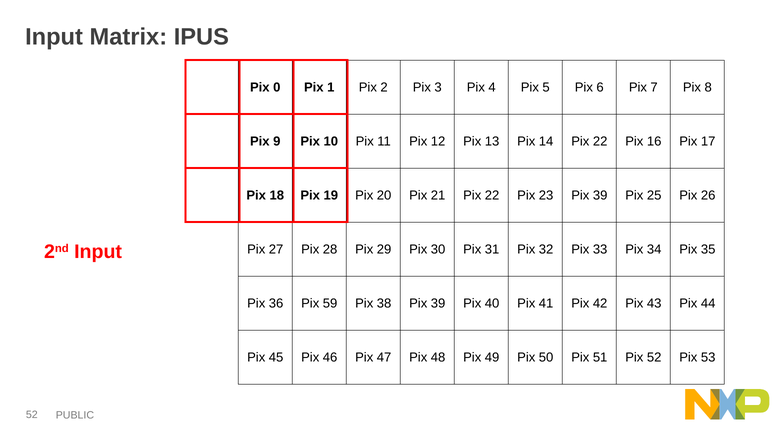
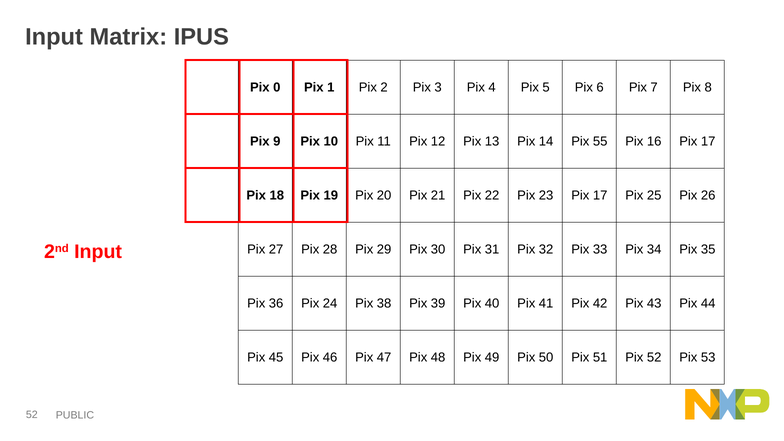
14 Pix 22: 22 -> 55
23 Pix 39: 39 -> 17
59: 59 -> 24
